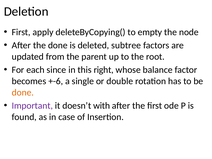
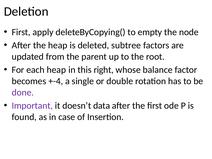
the done: done -> heap
each since: since -> heap
+-6: +-6 -> +-4
done at (23, 92) colour: orange -> purple
with: with -> data
